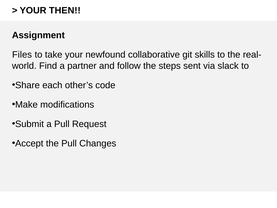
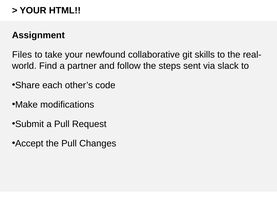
THEN: THEN -> HTML
